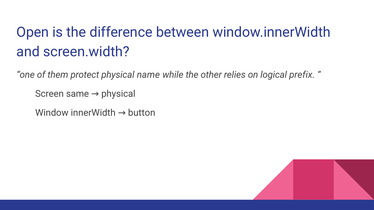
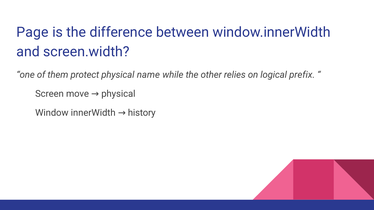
Open: Open -> Page
same: same -> move
button: button -> history
